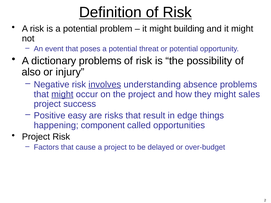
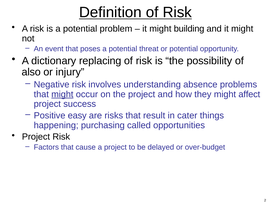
dictionary problems: problems -> replacing
involves underline: present -> none
sales: sales -> affect
edge: edge -> cater
component: component -> purchasing
